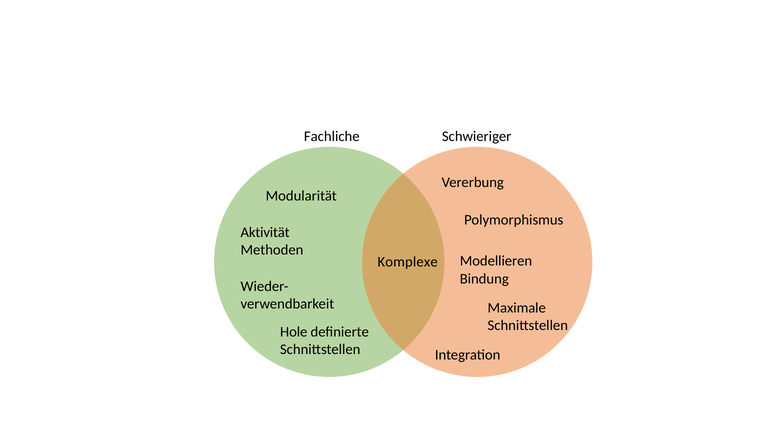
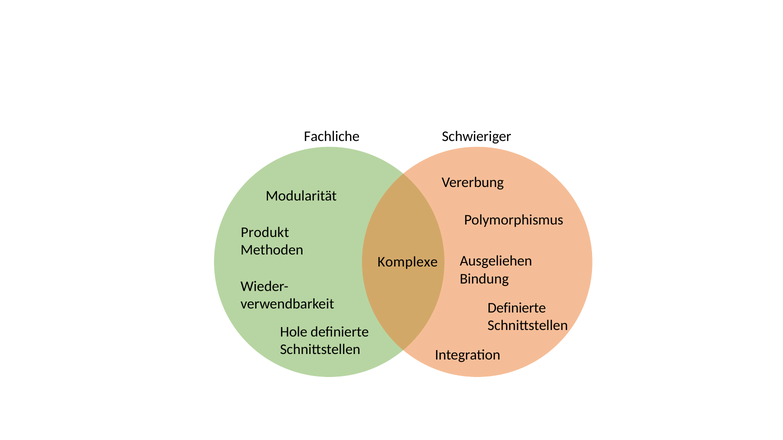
Aktivität: Aktivität -> Produkt
Modellieren: Modellieren -> Ausgeliehen
Maximale at (517, 308): Maximale -> Definierte
